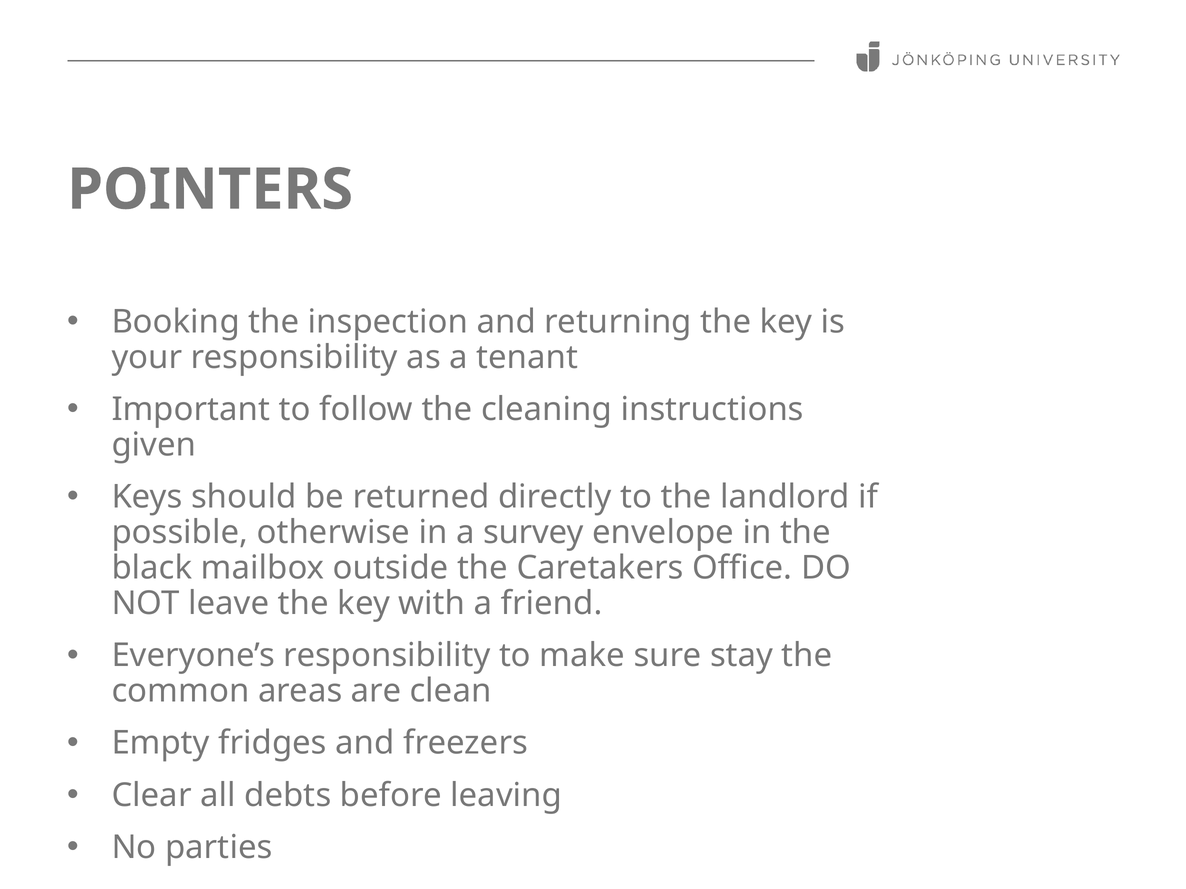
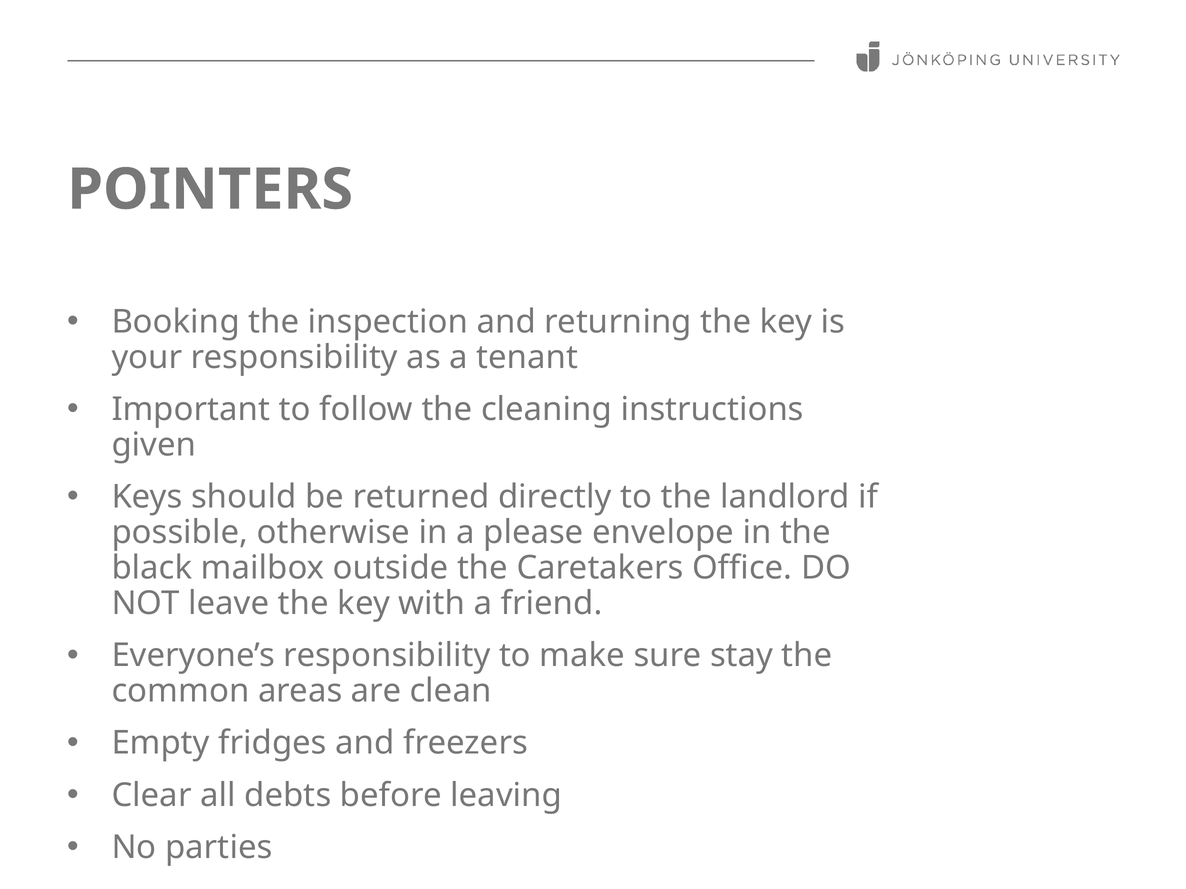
survey: survey -> please
